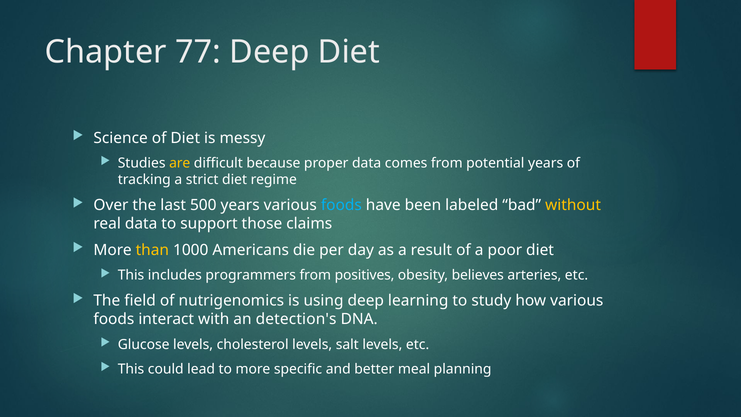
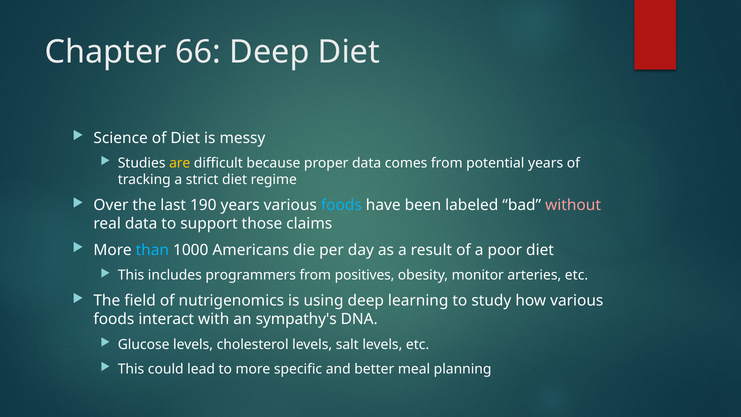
77: 77 -> 66
500: 500 -> 190
without colour: yellow -> pink
than colour: yellow -> light blue
believes: believes -> monitor
detection's: detection's -> sympathy's
